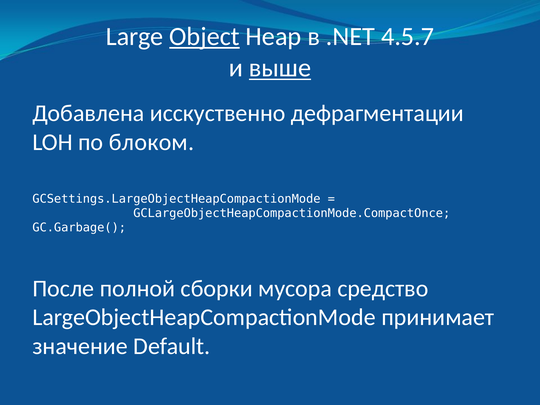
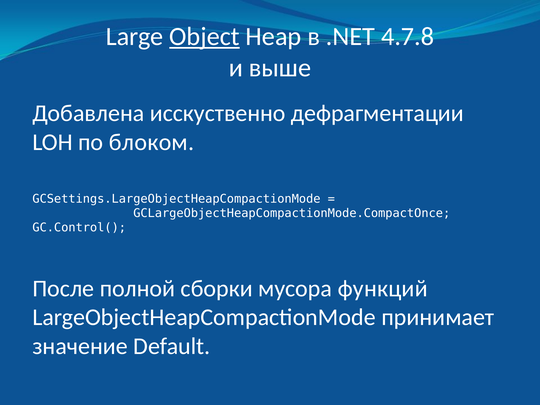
4.5.7: 4.5.7 -> 4.7.8
выше underline: present -> none
GC.Garbage(: GC.Garbage( -> GC.Control(
средство: средство -> функций
